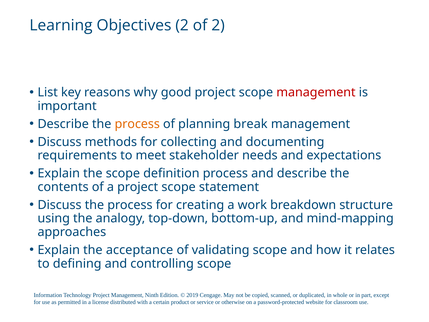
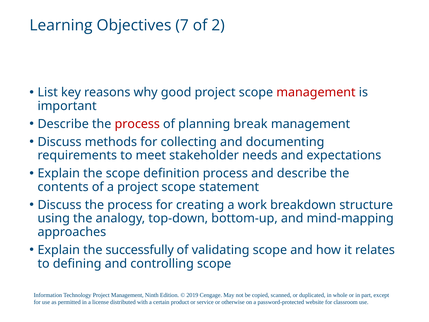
Objectives 2: 2 -> 7
process at (137, 124) colour: orange -> red
acceptance: acceptance -> successfully
